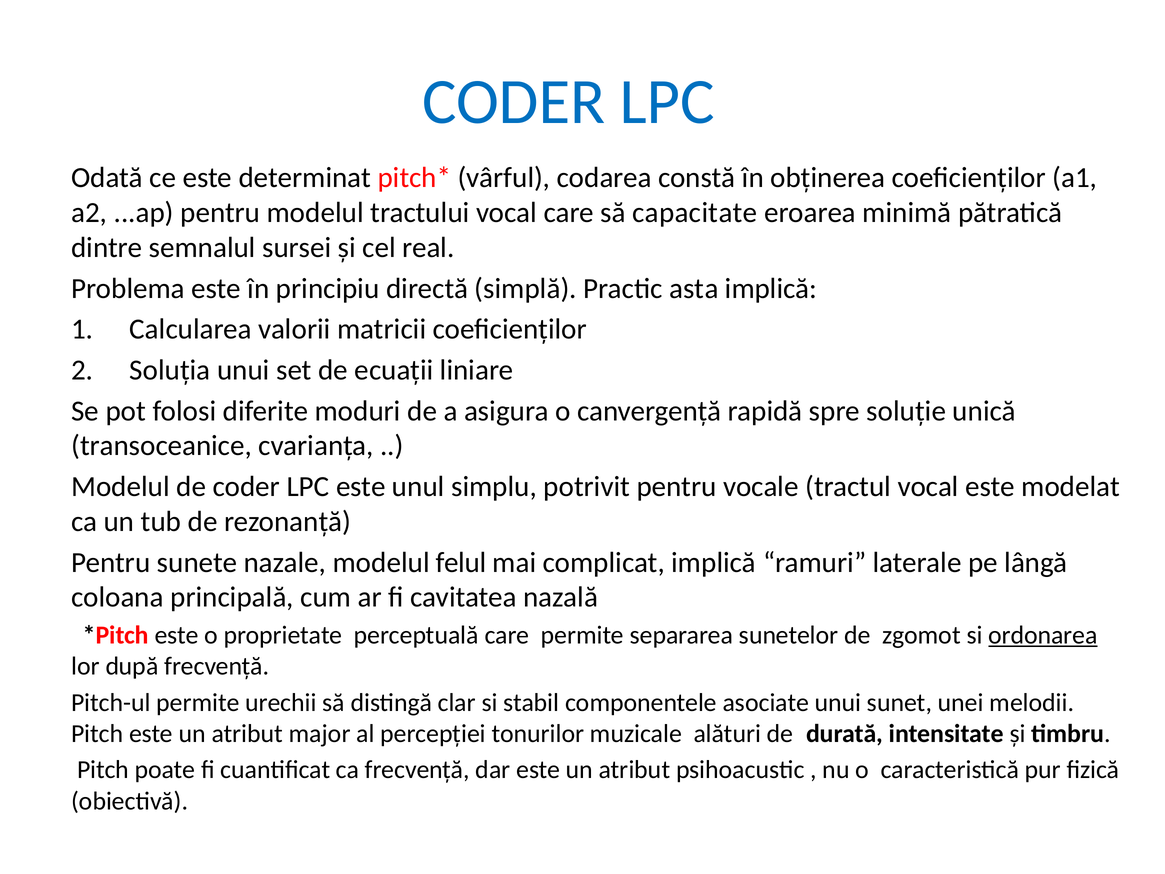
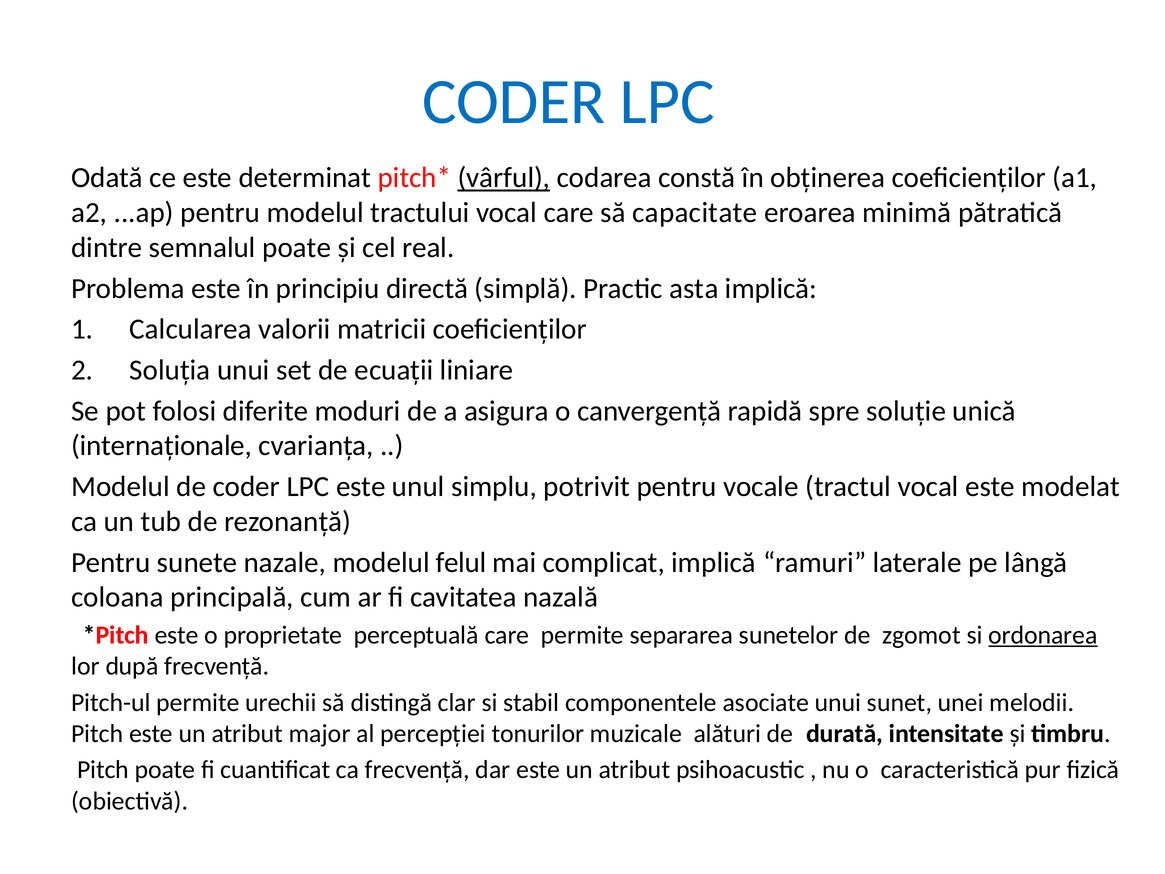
vârful underline: none -> present
semnalul sursei: sursei -> poate
transoceanice: transoceanice -> internaționale
